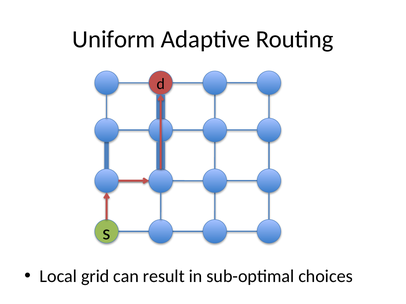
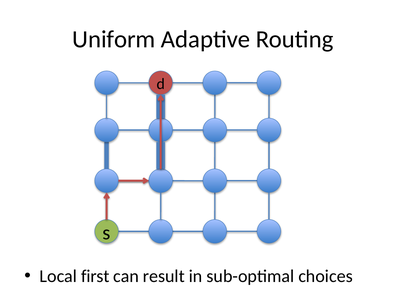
grid: grid -> first
